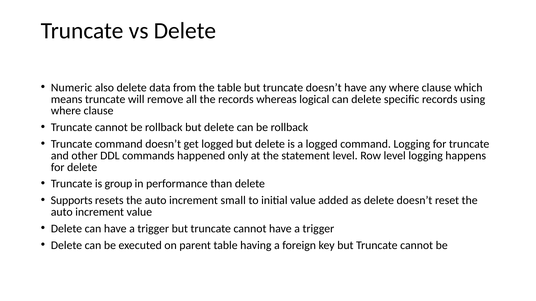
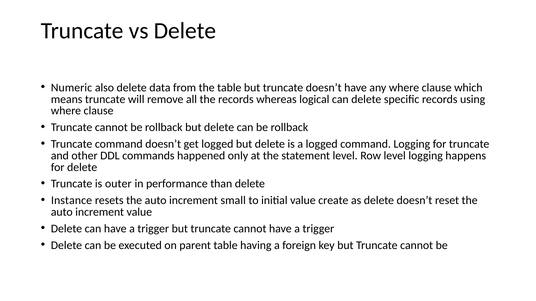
group: group -> outer
Supports: Supports -> Instance
added: added -> create
